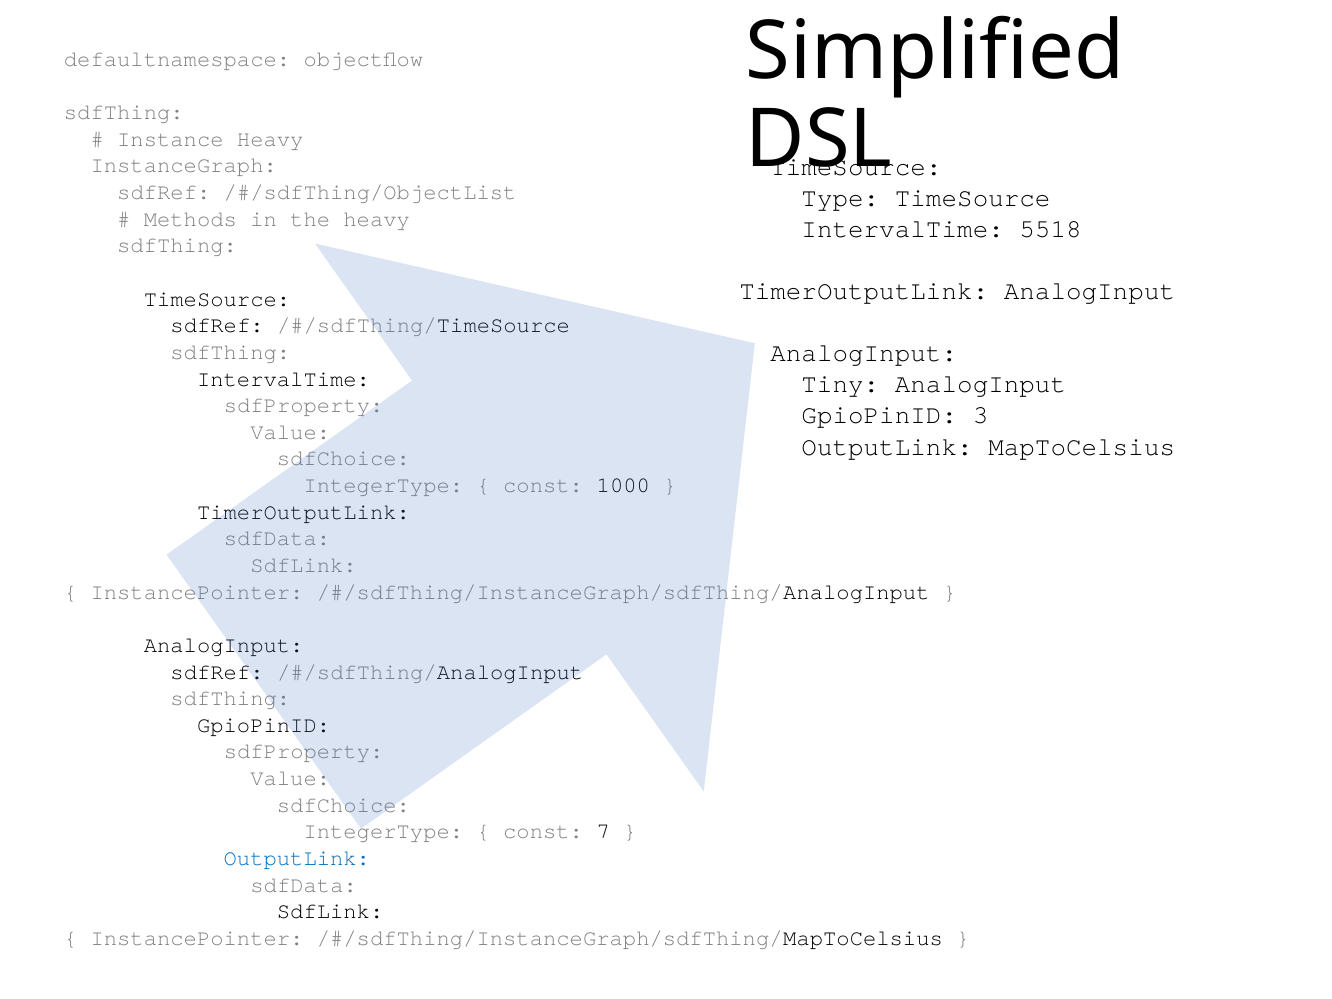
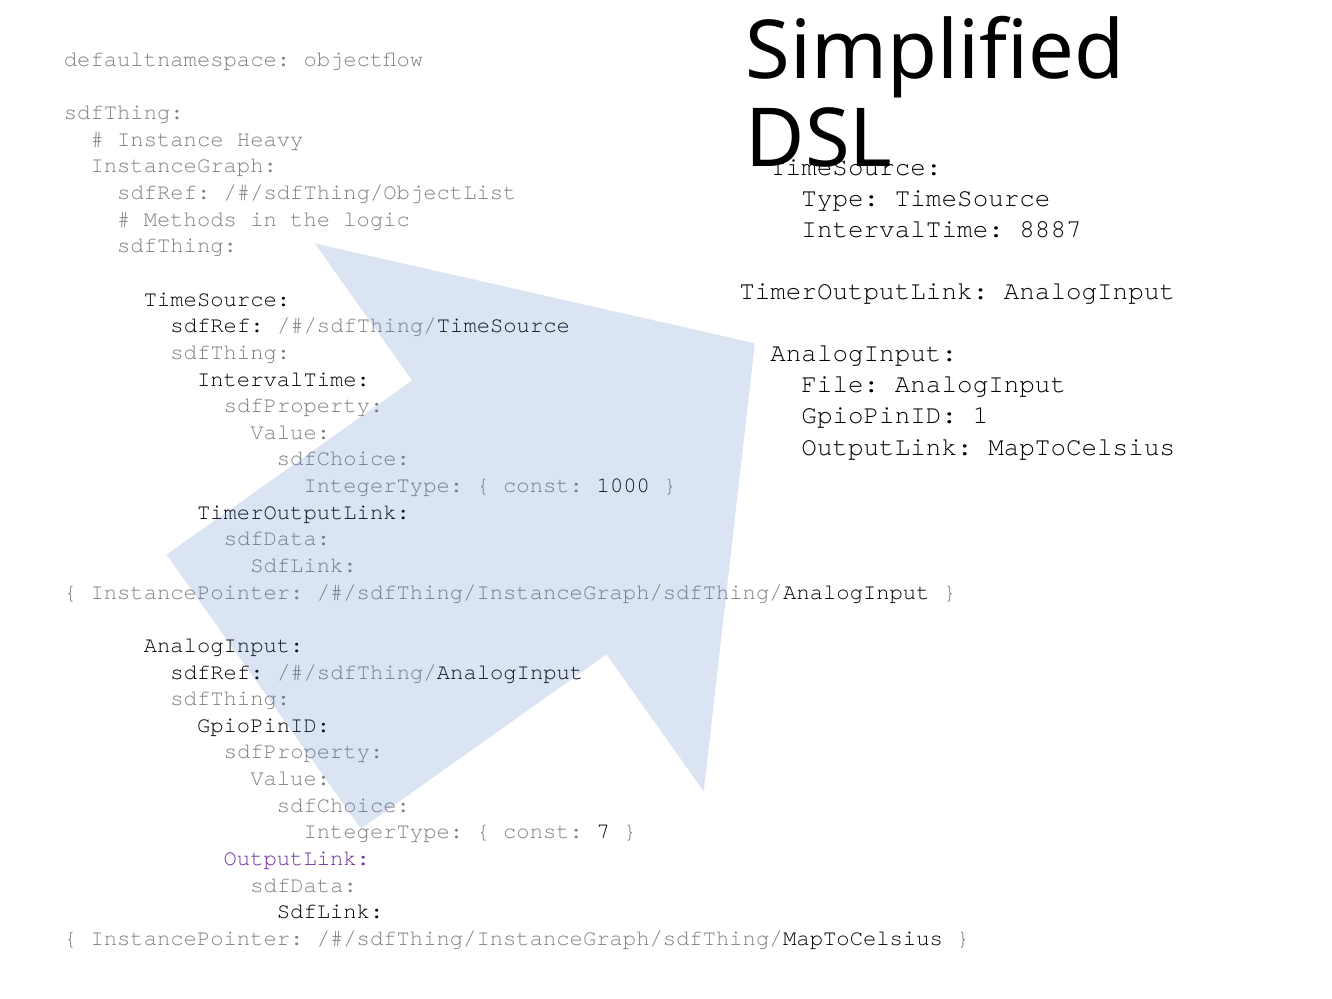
the heavy: heavy -> logic
5518: 5518 -> 8887
Tiny: Tiny -> File
3: 3 -> 1
OutputLink at (297, 858) colour: blue -> purple
